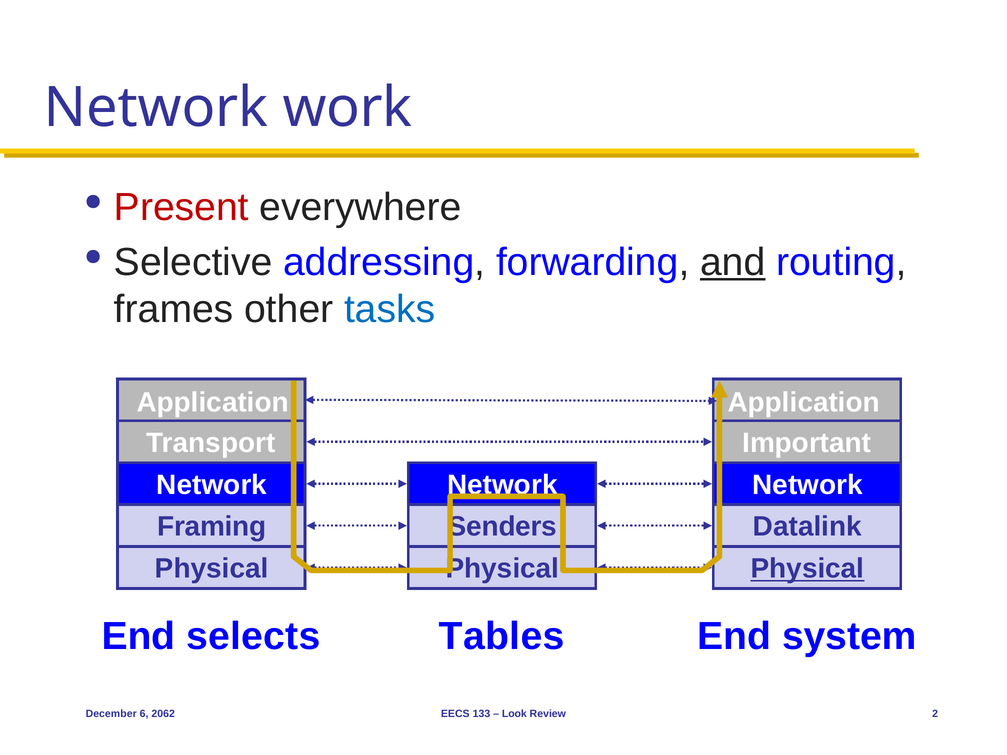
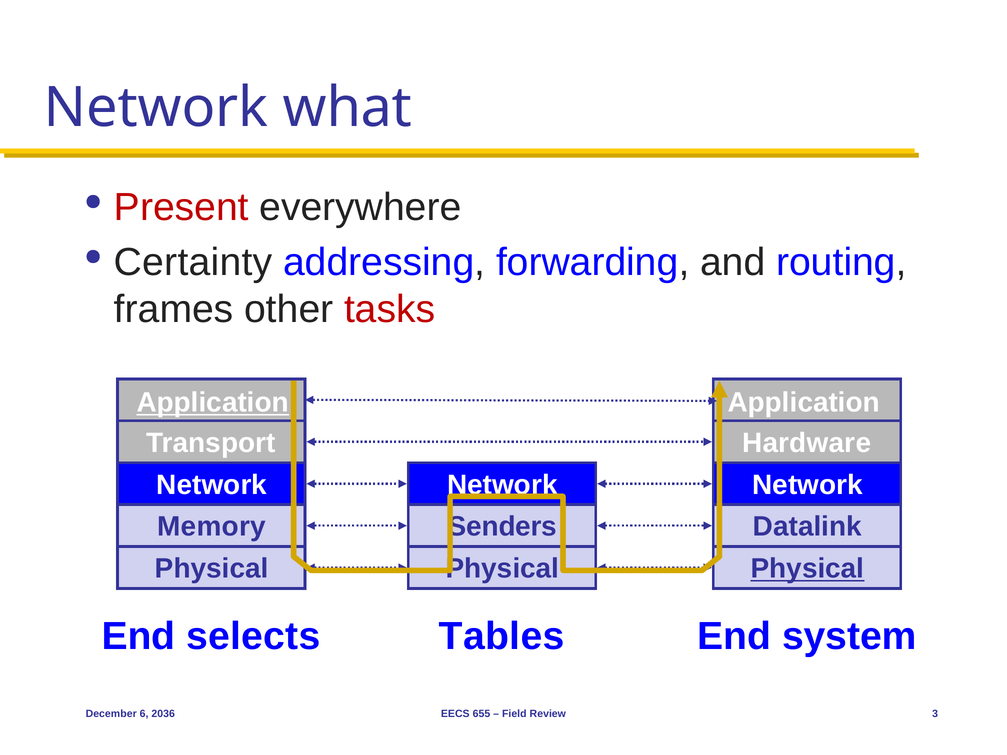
work: work -> what
Selective: Selective -> Certainty
and underline: present -> none
tasks colour: blue -> red
Application at (213, 403) underline: none -> present
Important: Important -> Hardware
Framing: Framing -> Memory
2062: 2062 -> 2036
133: 133 -> 655
Look: Look -> Field
2: 2 -> 3
